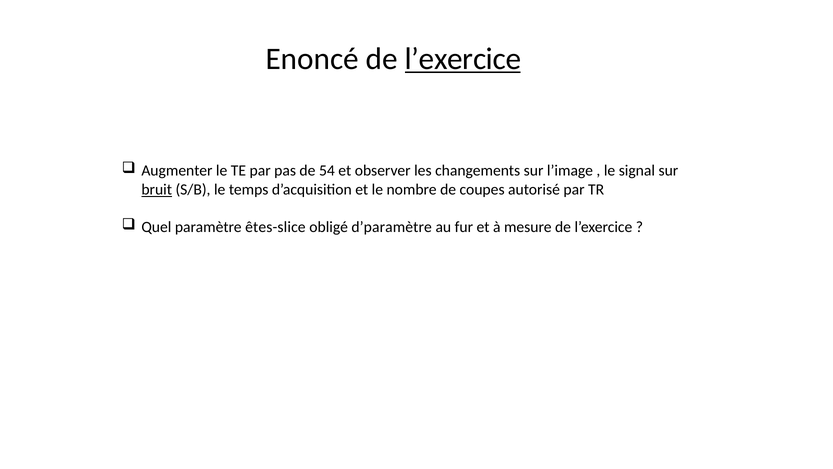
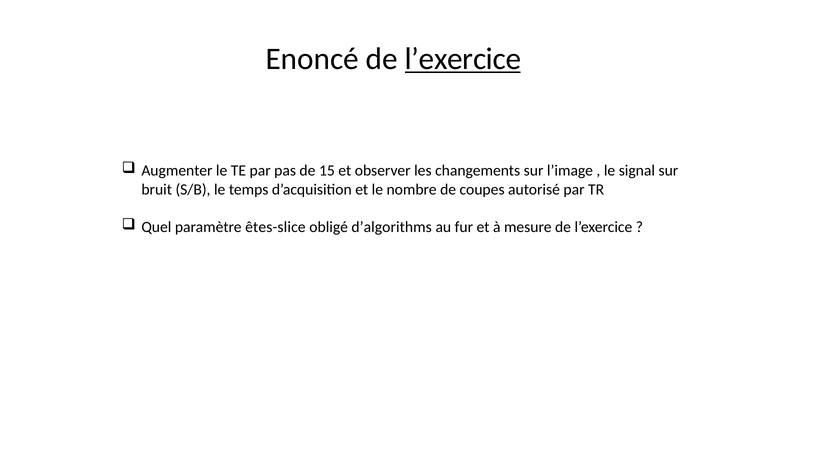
54: 54 -> 15
bruit underline: present -> none
d’paramètre: d’paramètre -> d’algorithms
